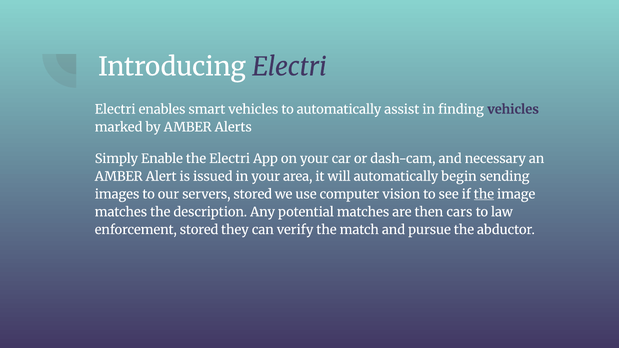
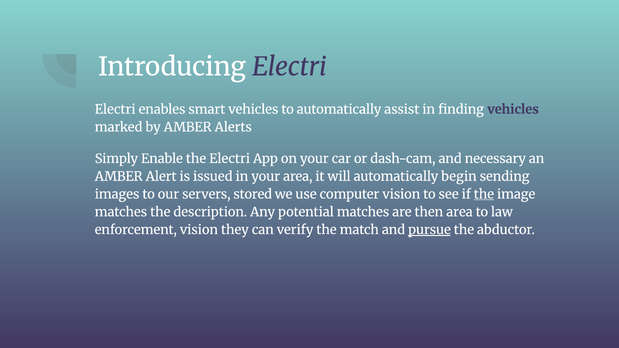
then cars: cars -> area
enforcement stored: stored -> vision
pursue underline: none -> present
